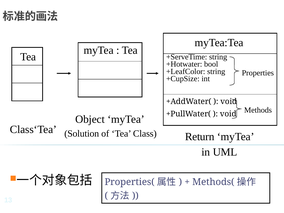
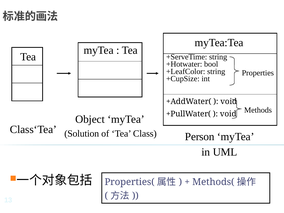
Return: Return -> Person
